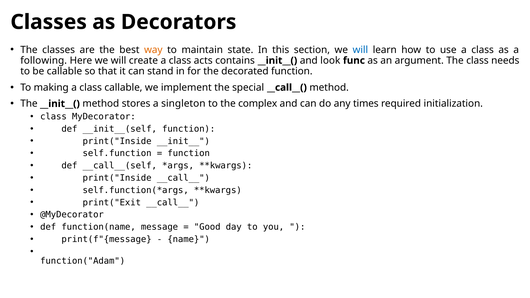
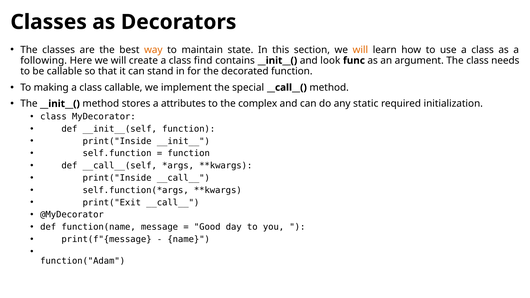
will at (360, 50) colour: blue -> orange
acts: acts -> find
singleton: singleton -> attributes
times: times -> static
